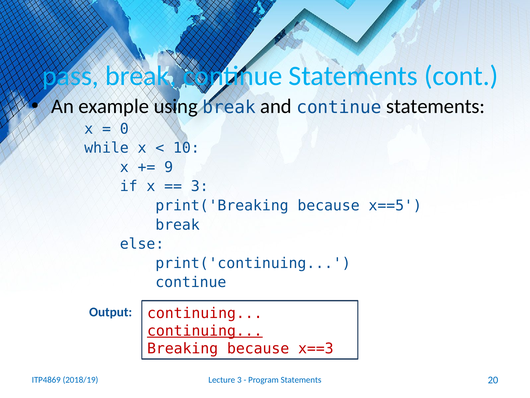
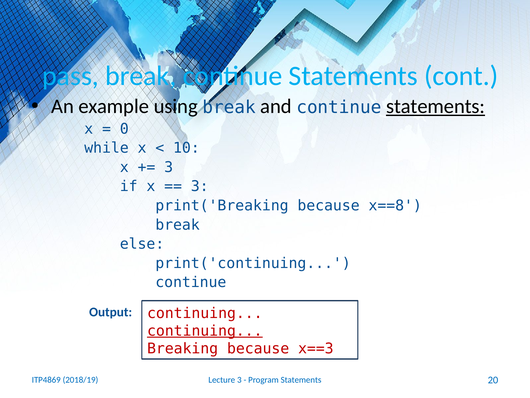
statements at (436, 106) underline: none -> present
9 at (169, 167): 9 -> 3
x==5: x==5 -> x==8
